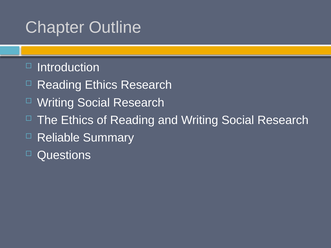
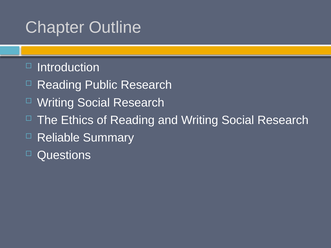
Reading Ethics: Ethics -> Public
